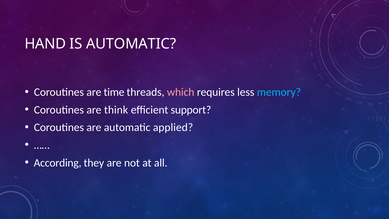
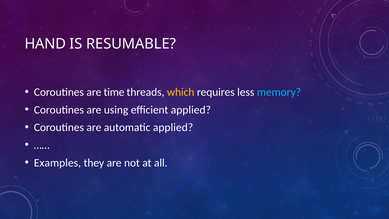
IS AUTOMATIC: AUTOMATIC -> RESUMABLE
which colour: pink -> yellow
think: think -> using
efficient support: support -> applied
According: According -> Examples
